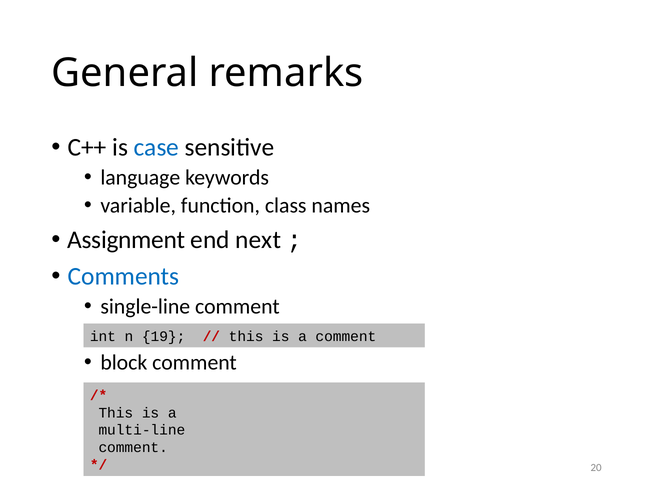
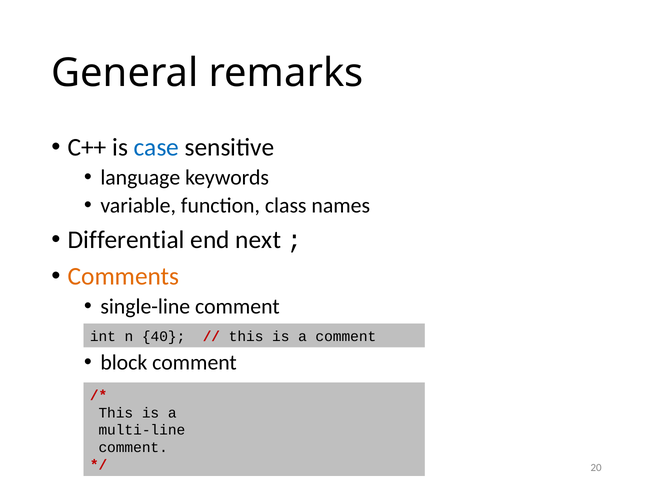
Assignment: Assignment -> Differential
Comments colour: blue -> orange
19: 19 -> 40
